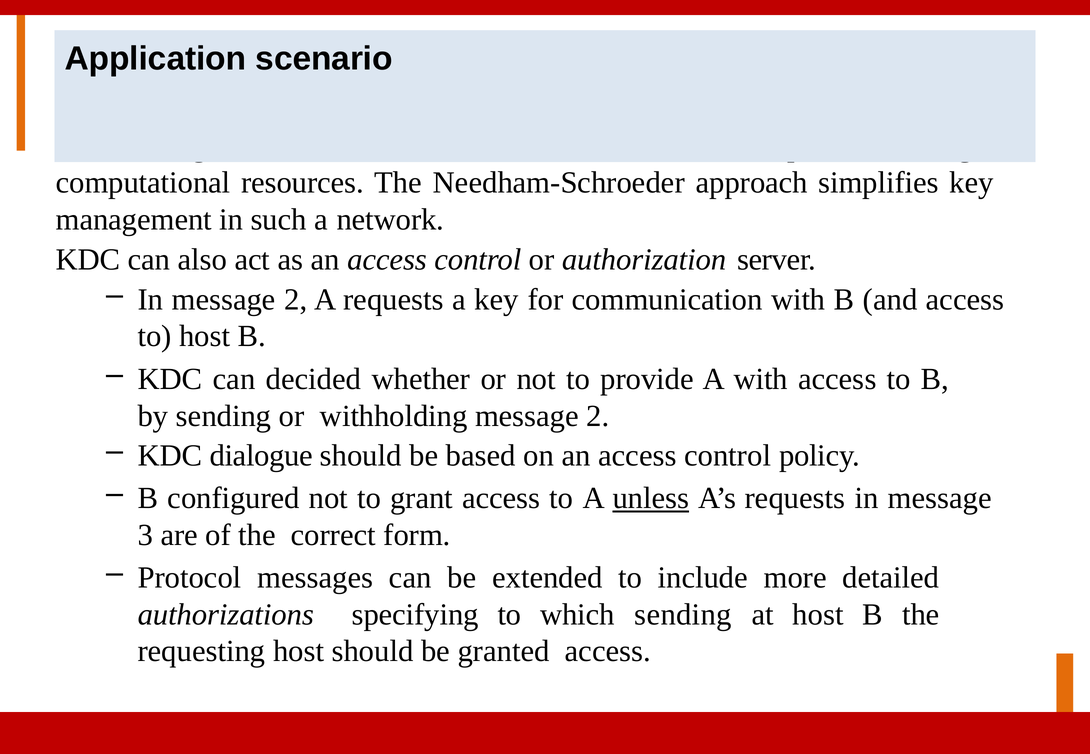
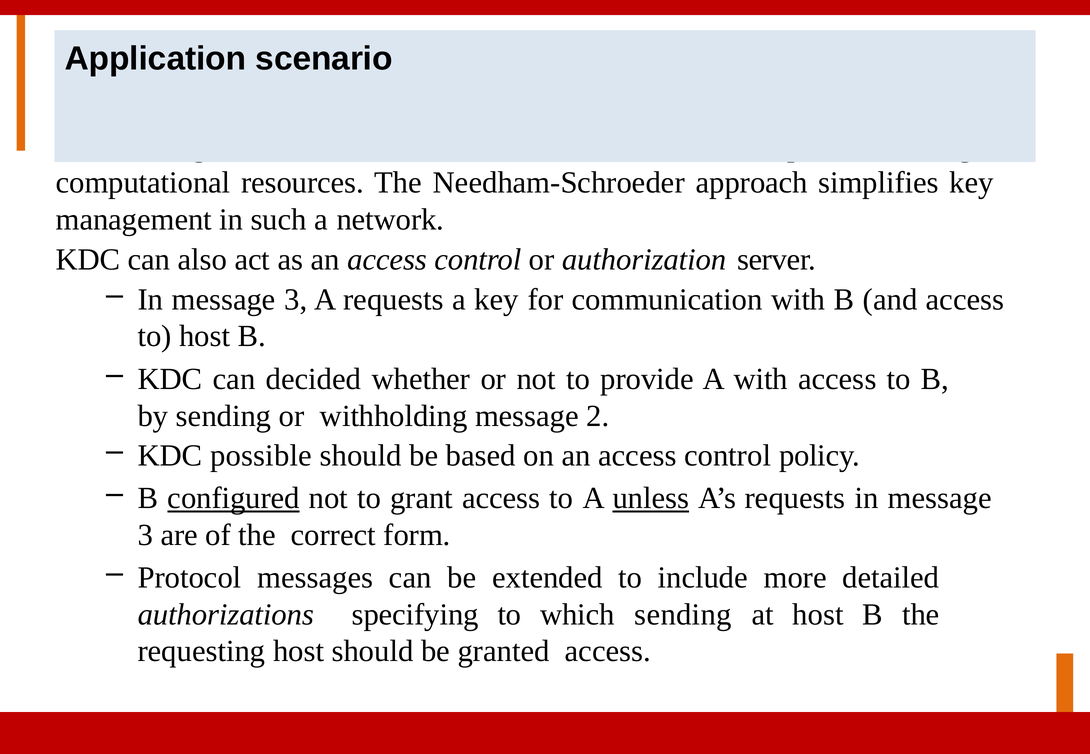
2 at (296, 300): 2 -> 3
dialogue: dialogue -> possible
configured underline: none -> present
